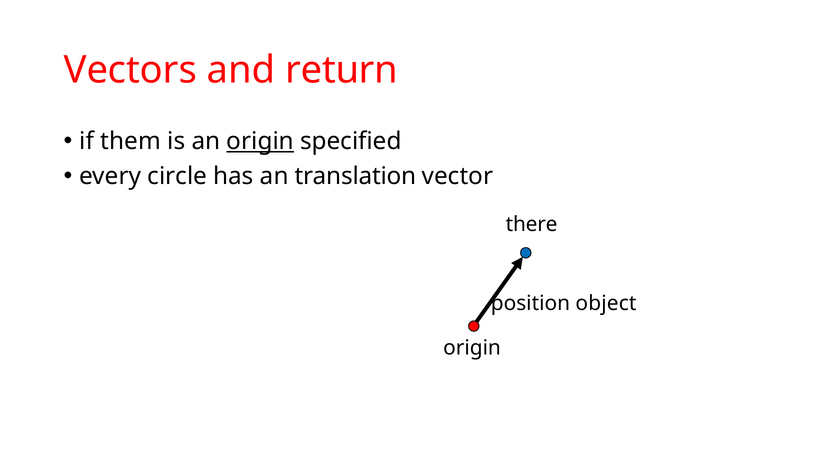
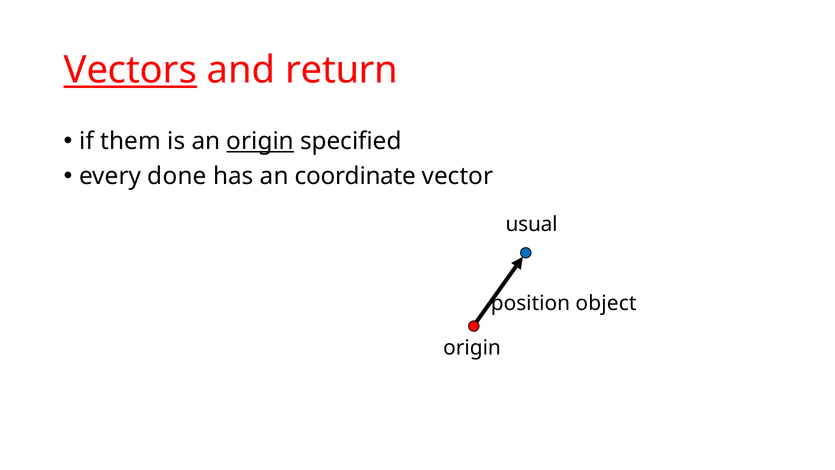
Vectors underline: none -> present
circle: circle -> done
translation: translation -> coordinate
there: there -> usual
